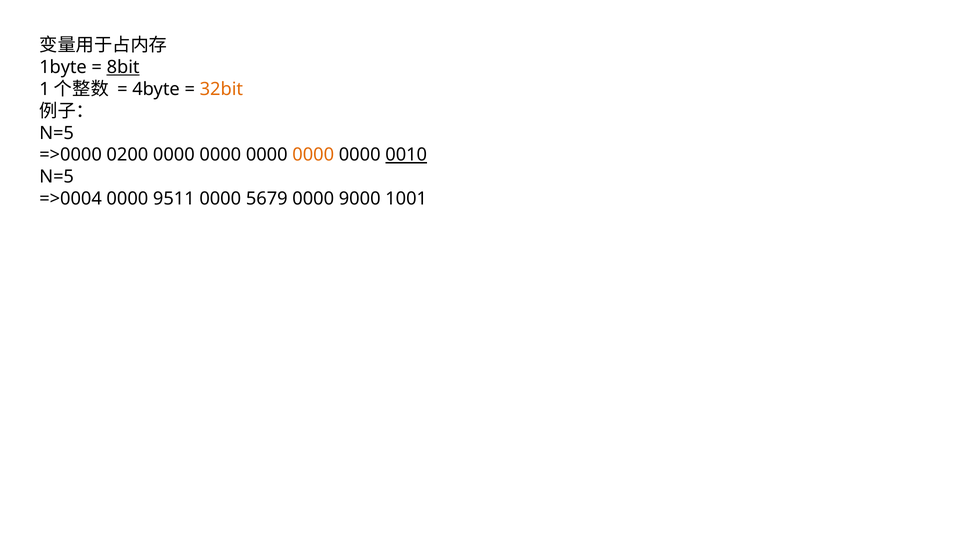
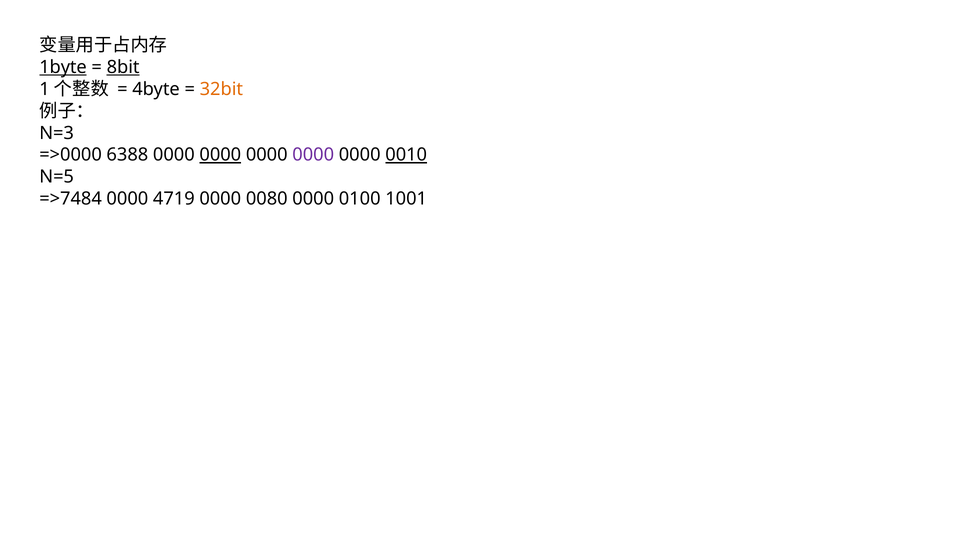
1byte underline: none -> present
N=5 at (57, 133): N=5 -> N=3
0200: 0200 -> 6388
0000 at (220, 155) underline: none -> present
0000 at (313, 155) colour: orange -> purple
=>0004: =>0004 -> =>7484
9511: 9511 -> 4719
5679: 5679 -> 0080
9000: 9000 -> 0100
